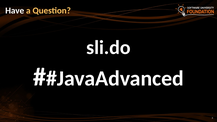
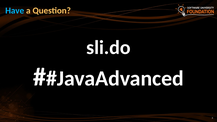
Have colour: white -> light blue
